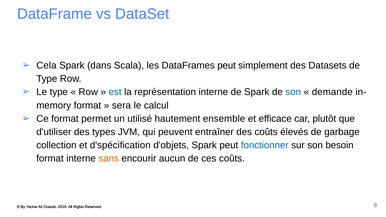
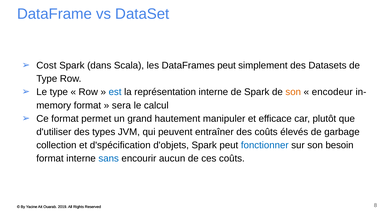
Cela: Cela -> Cost
son at (293, 92) colour: blue -> orange
demande: demande -> encodeur
utilisé: utilisé -> grand
ensemble: ensemble -> manipuler
sans colour: orange -> blue
